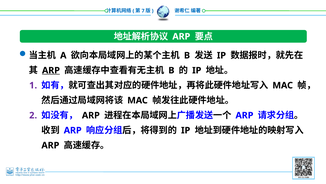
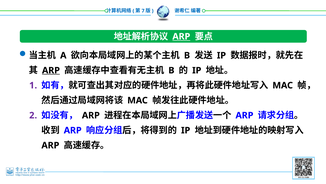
ARP at (181, 36) underline: none -> present
